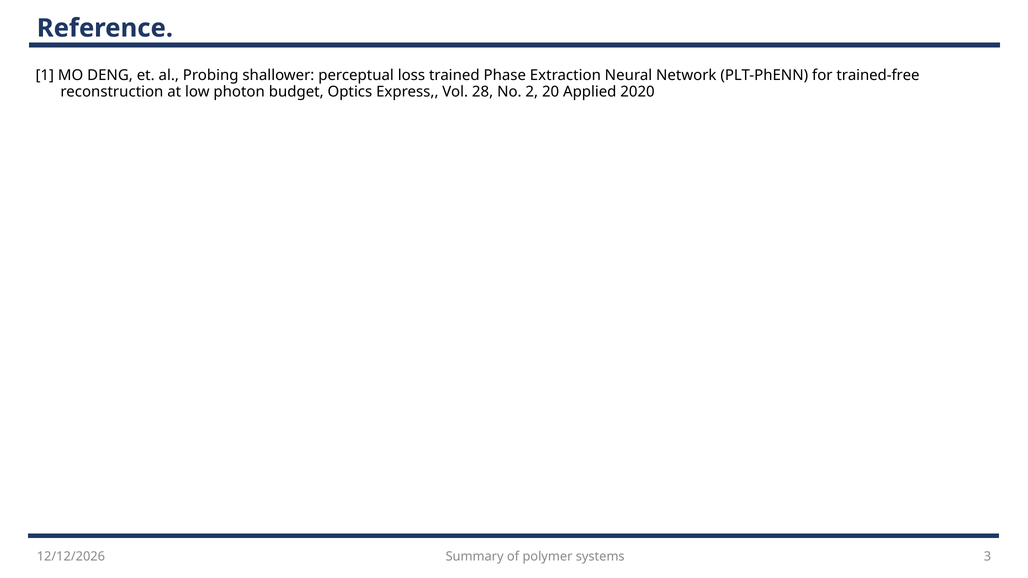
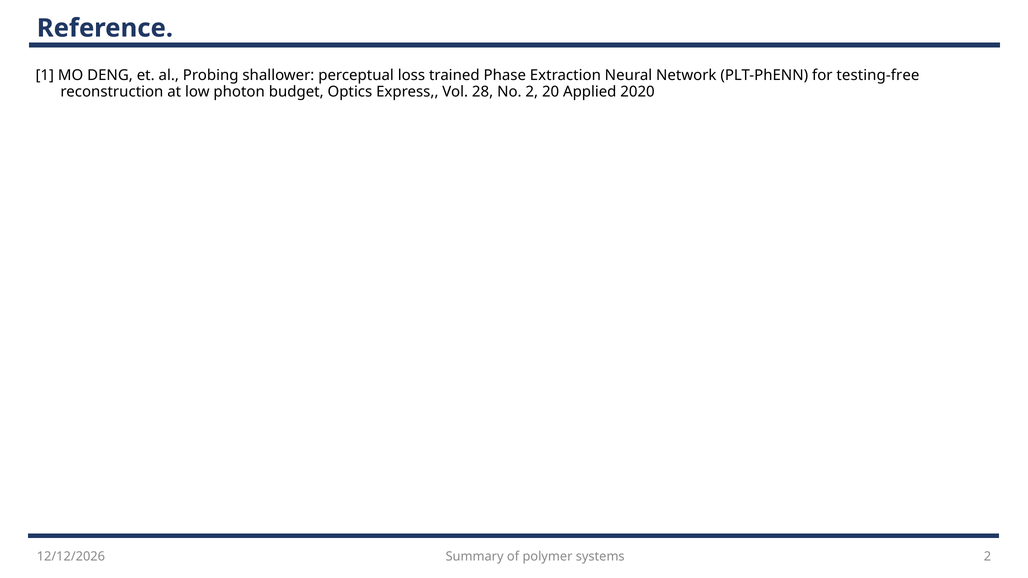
trained-free: trained-free -> testing-free
systems 3: 3 -> 2
